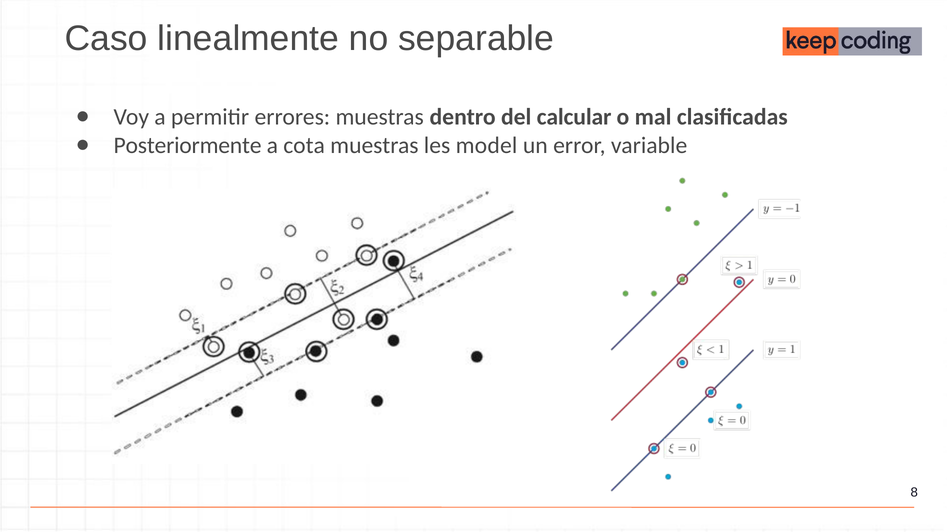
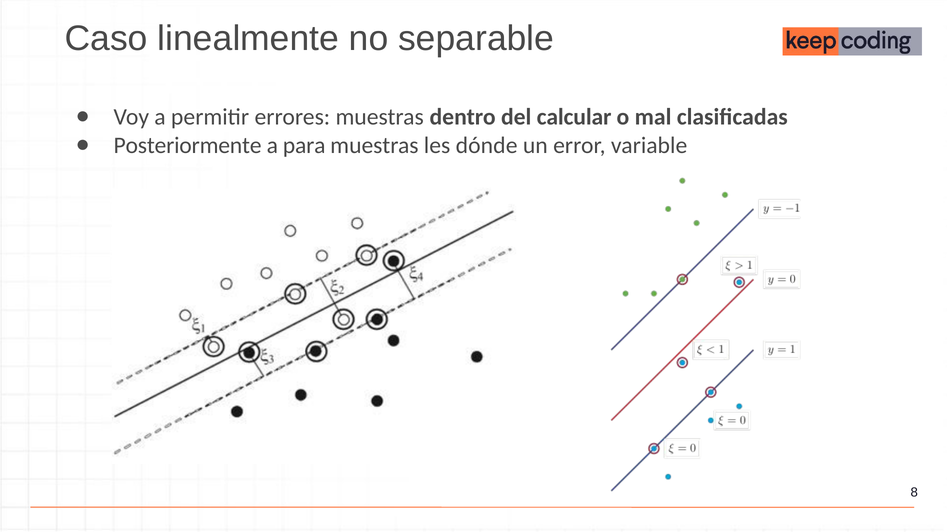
cota: cota -> para
model: model -> dónde
